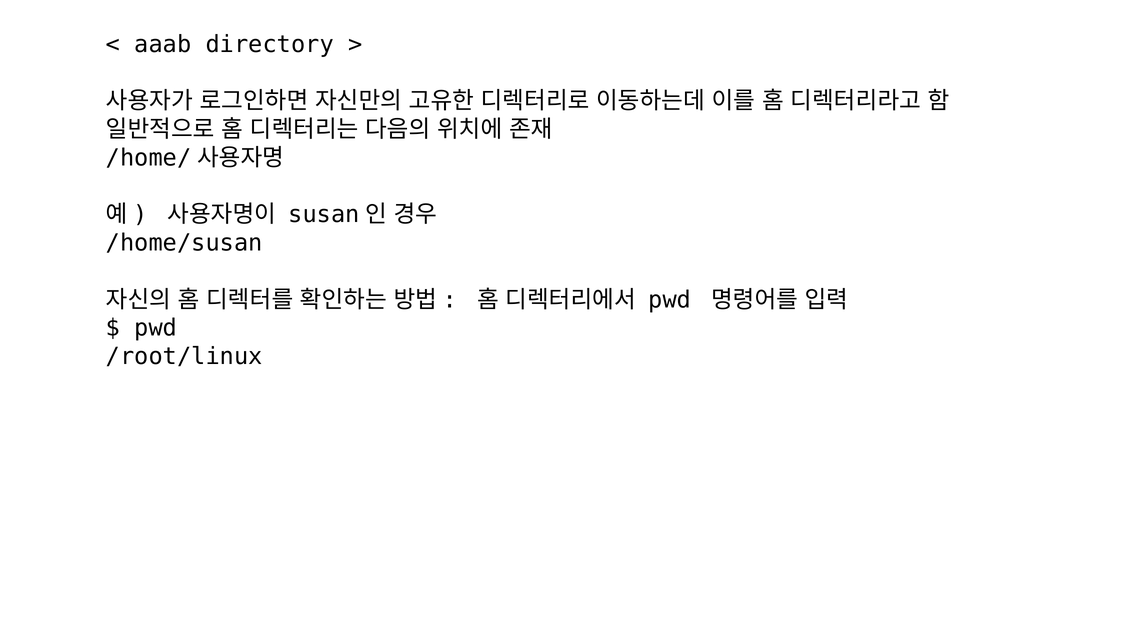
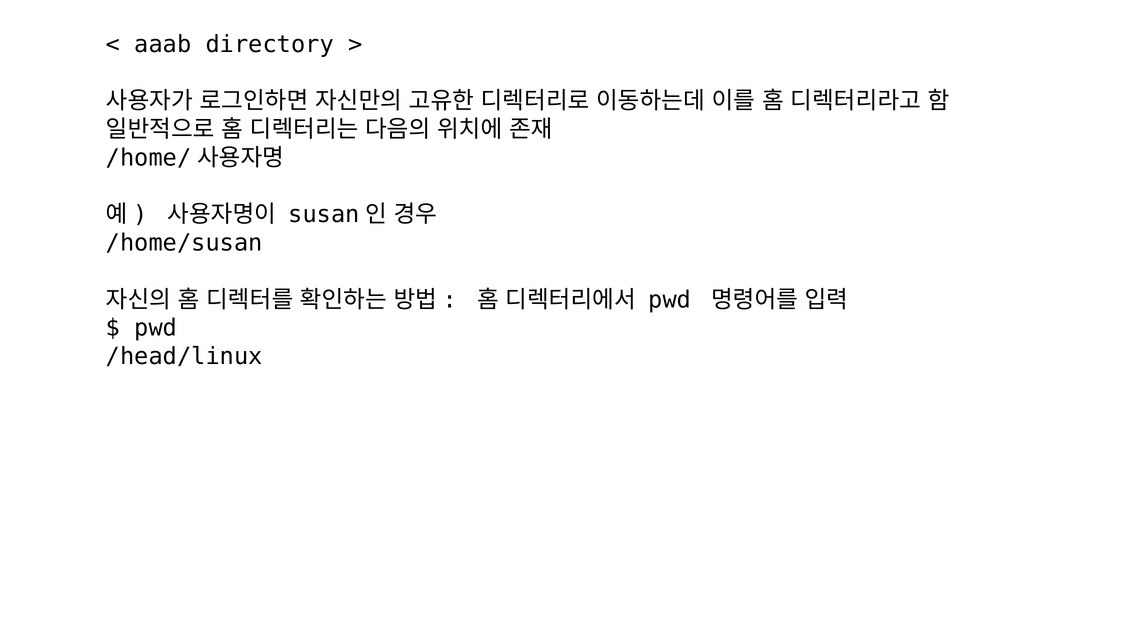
/root/linux: /root/linux -> /head/linux
